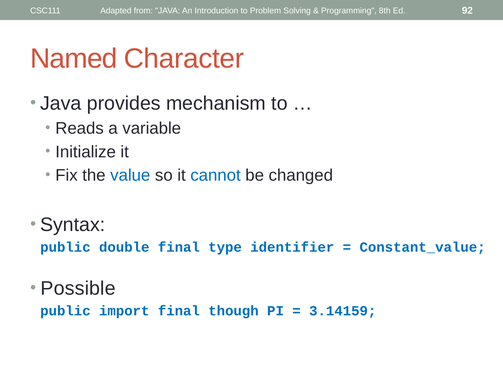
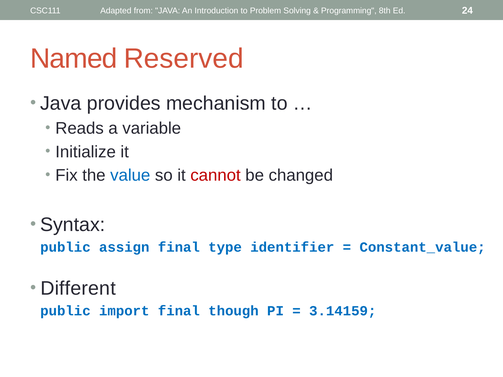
92: 92 -> 24
Character: Character -> Reserved
cannot colour: blue -> red
double: double -> assign
Possible: Possible -> Different
